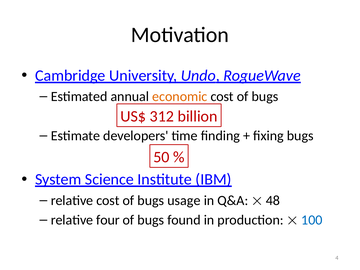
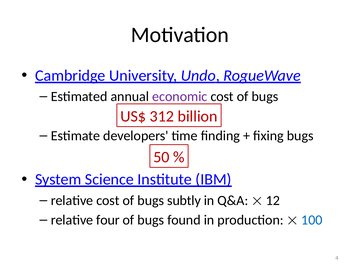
economic colour: orange -> purple
usage: usage -> subtly
48: 48 -> 12
